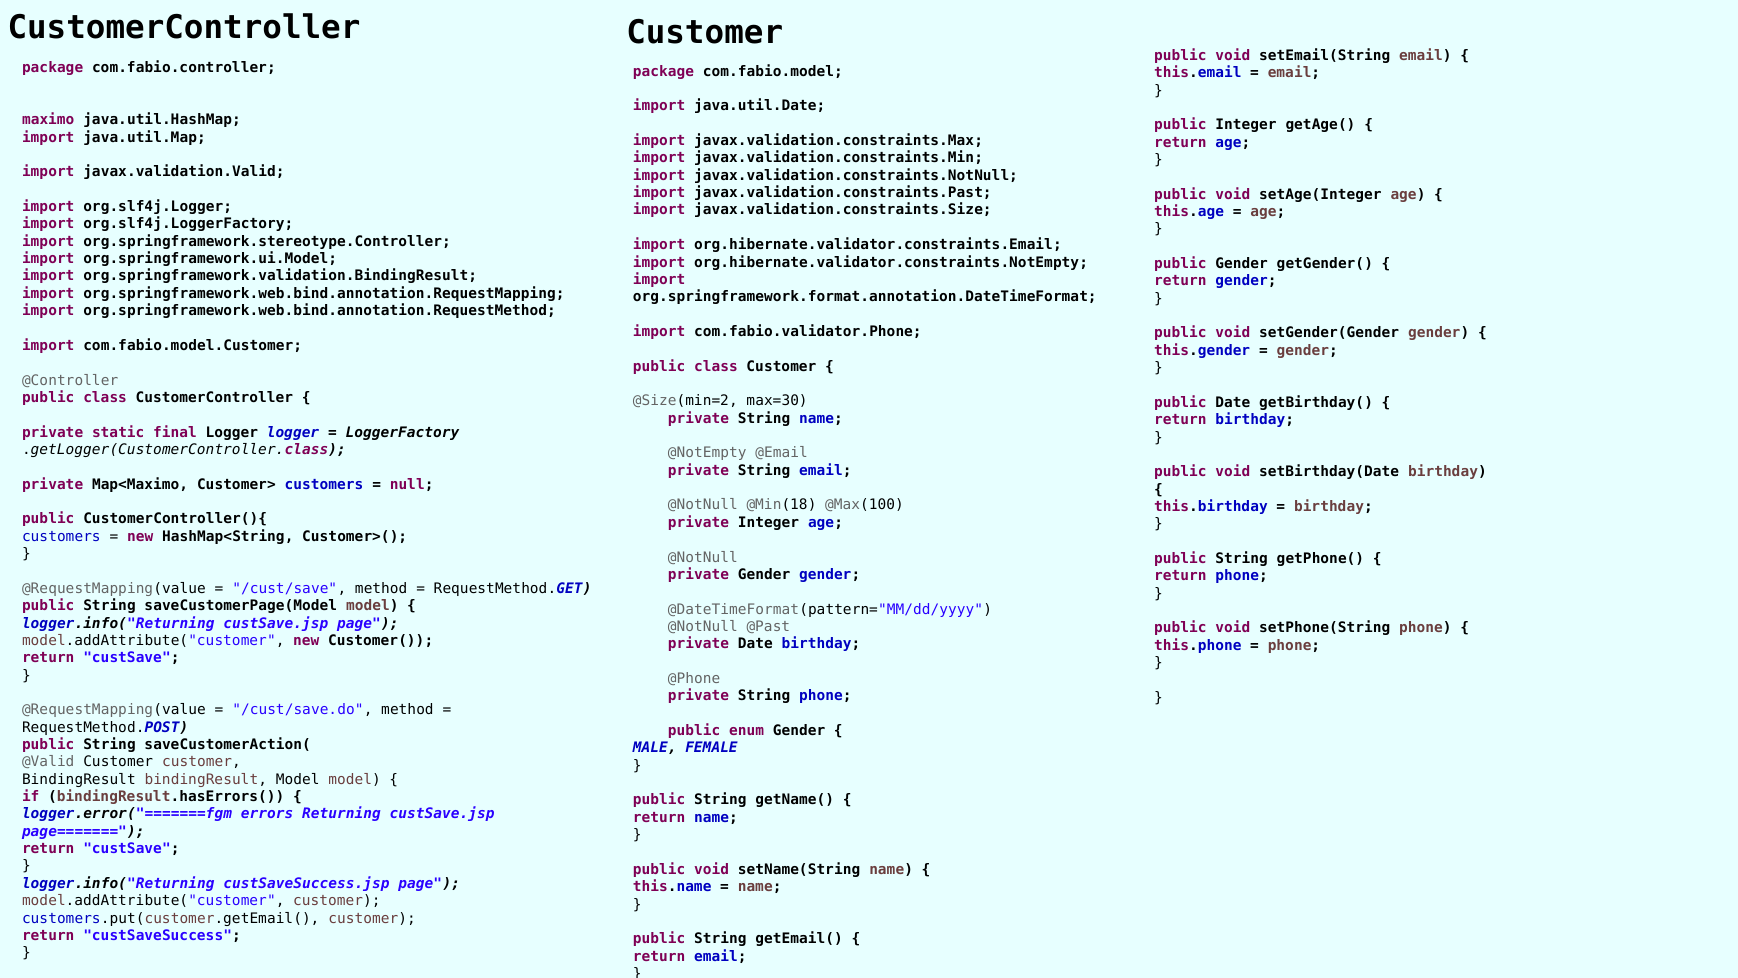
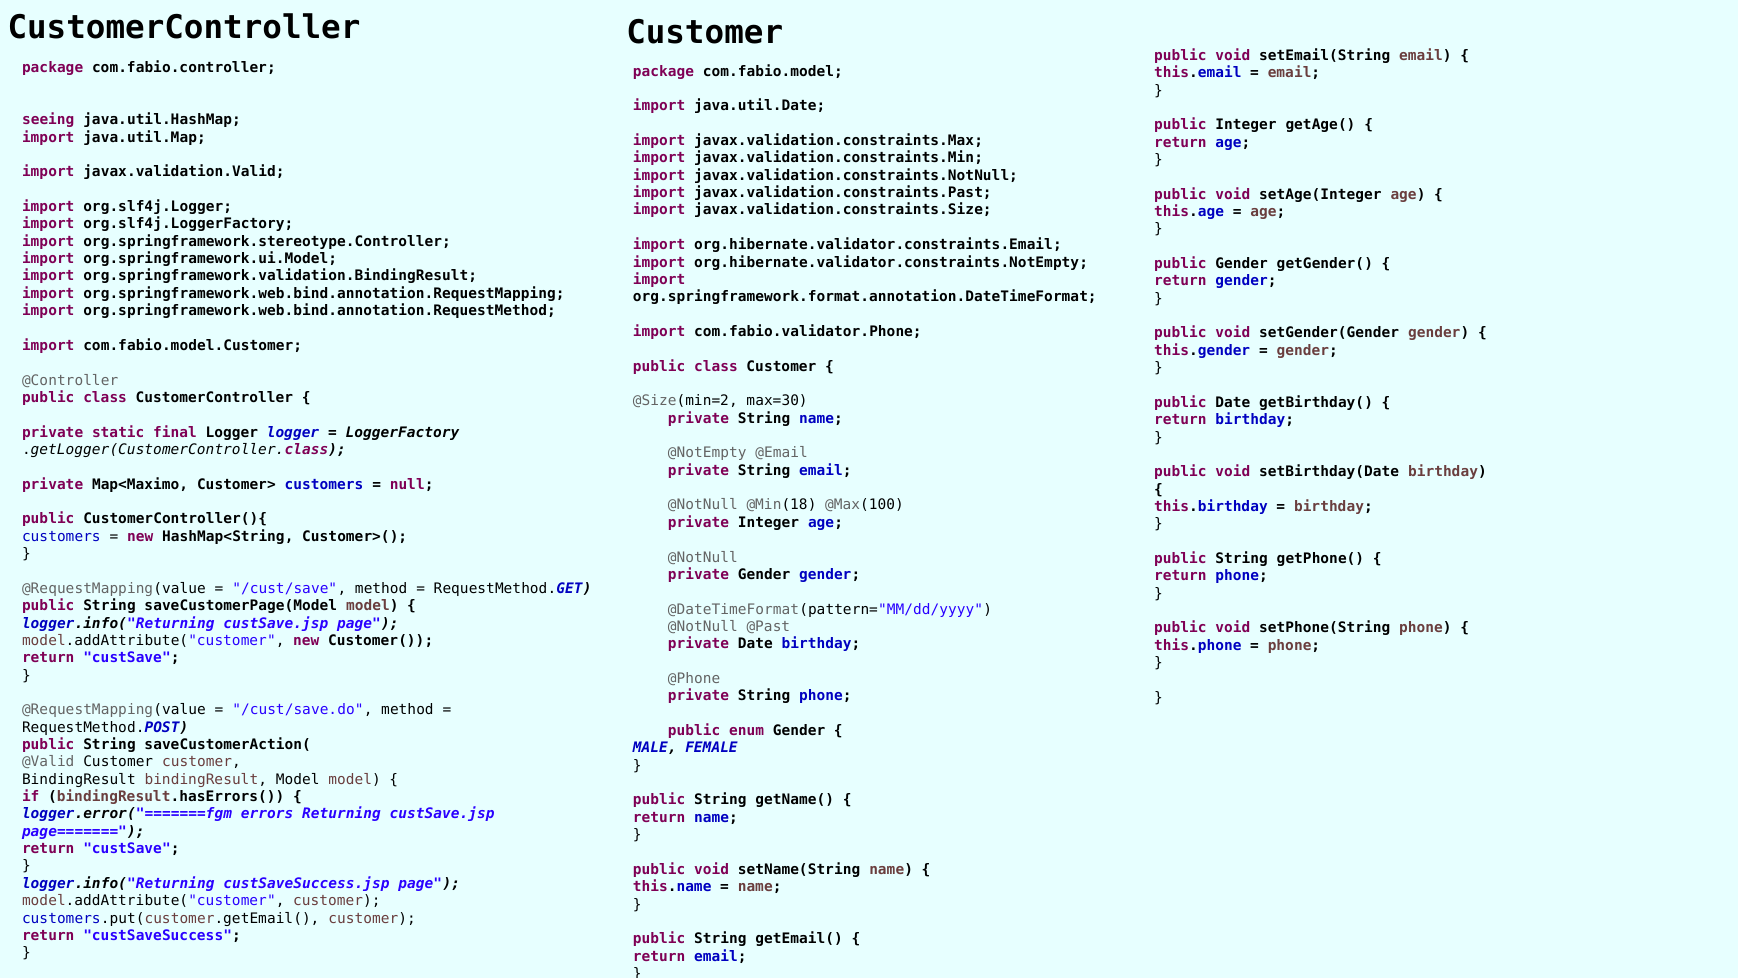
maximo: maximo -> seeing
